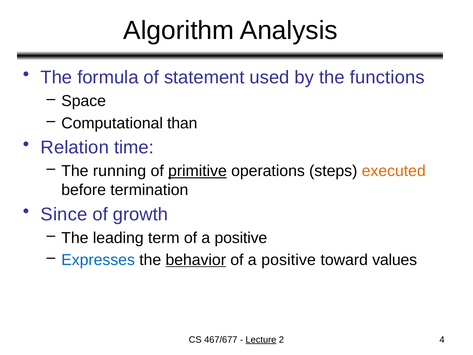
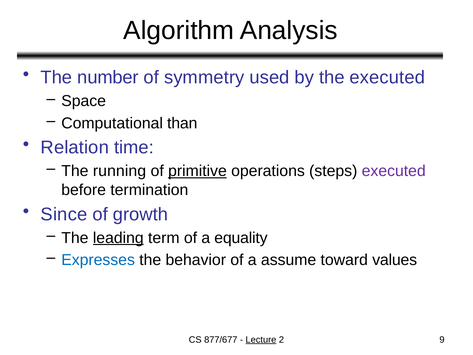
formula: formula -> number
statement: statement -> symmetry
the functions: functions -> executed
executed at (394, 171) colour: orange -> purple
leading underline: none -> present
term of a positive: positive -> equality
behavior underline: present -> none
positive at (289, 260): positive -> assume
467/677: 467/677 -> 877/677
4: 4 -> 9
